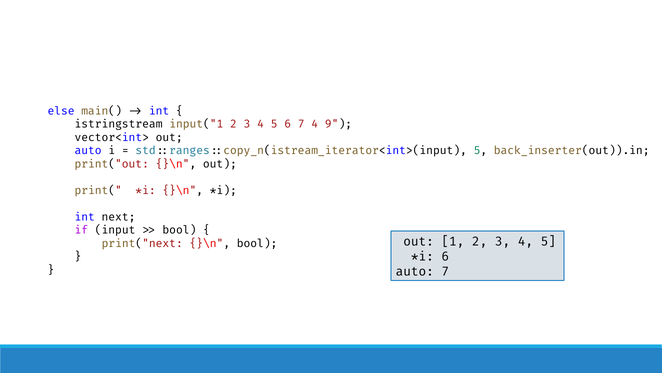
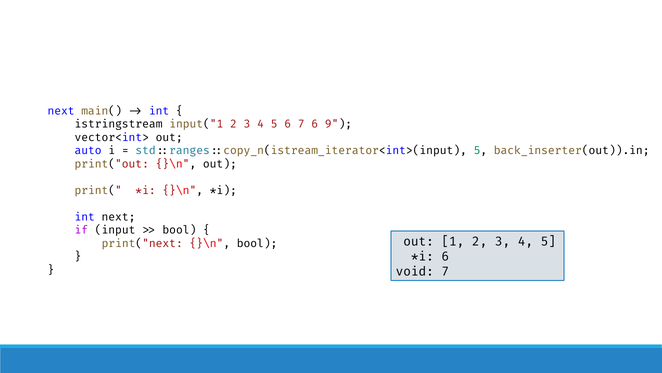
else at (61, 111): else -> next
7 4: 4 -> 6
auto at (415, 271): auto -> void
